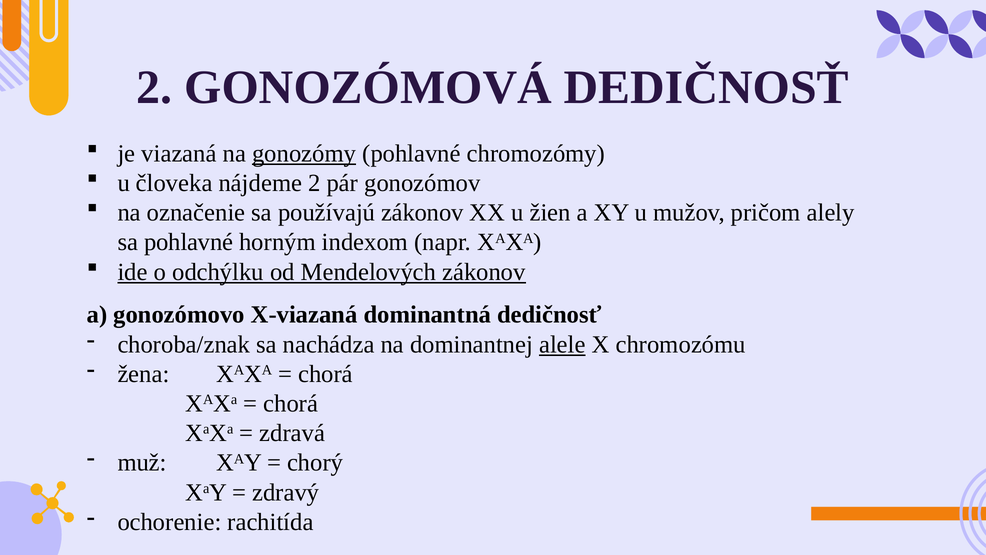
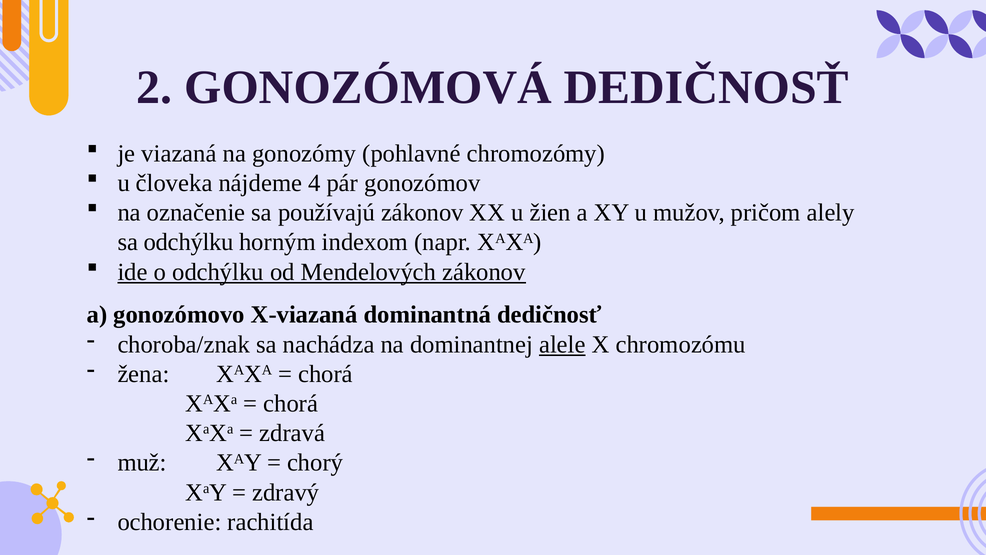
gonozómy underline: present -> none
nájdeme 2: 2 -> 4
sa pohlavné: pohlavné -> odchýlku
